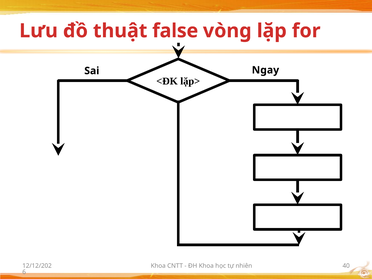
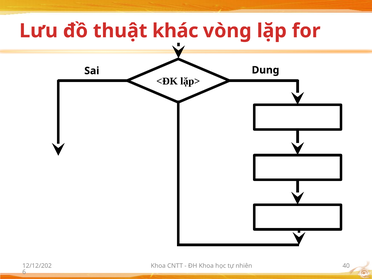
false: false -> khác
Ngay: Ngay -> Dung
